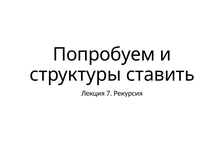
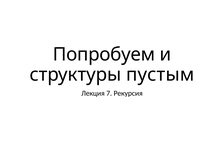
ставить: ставить -> пустым
